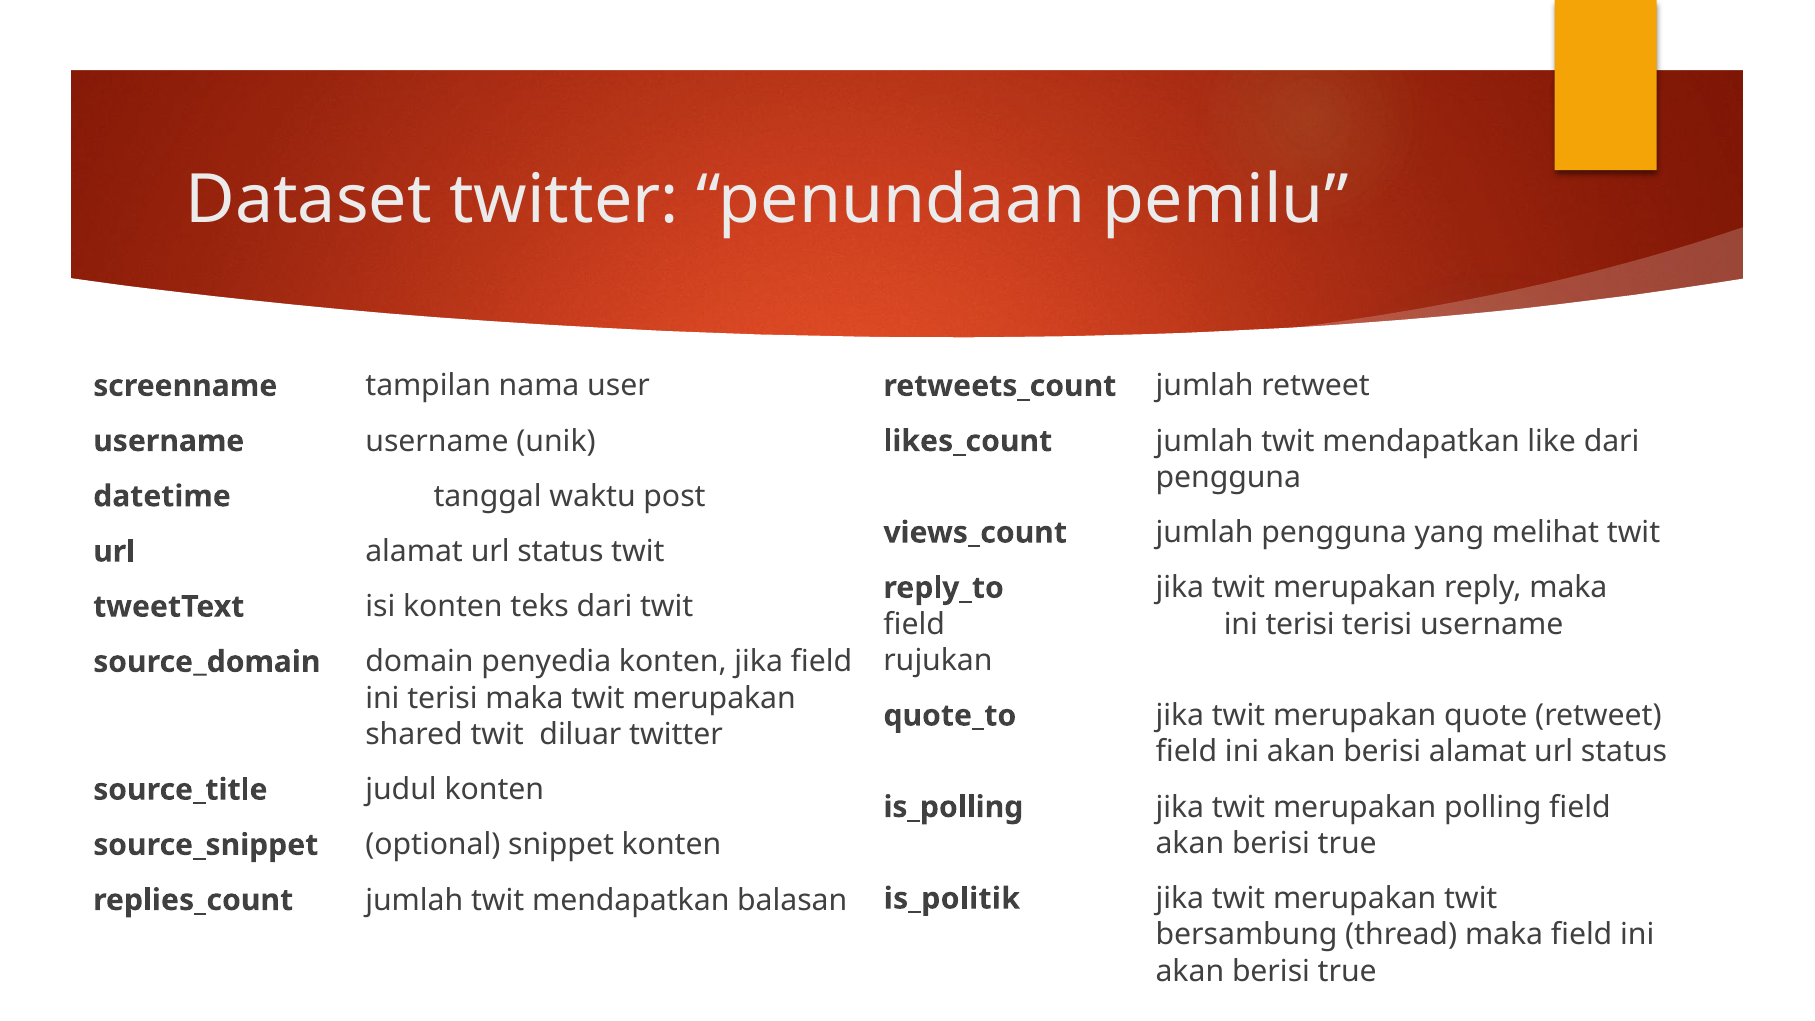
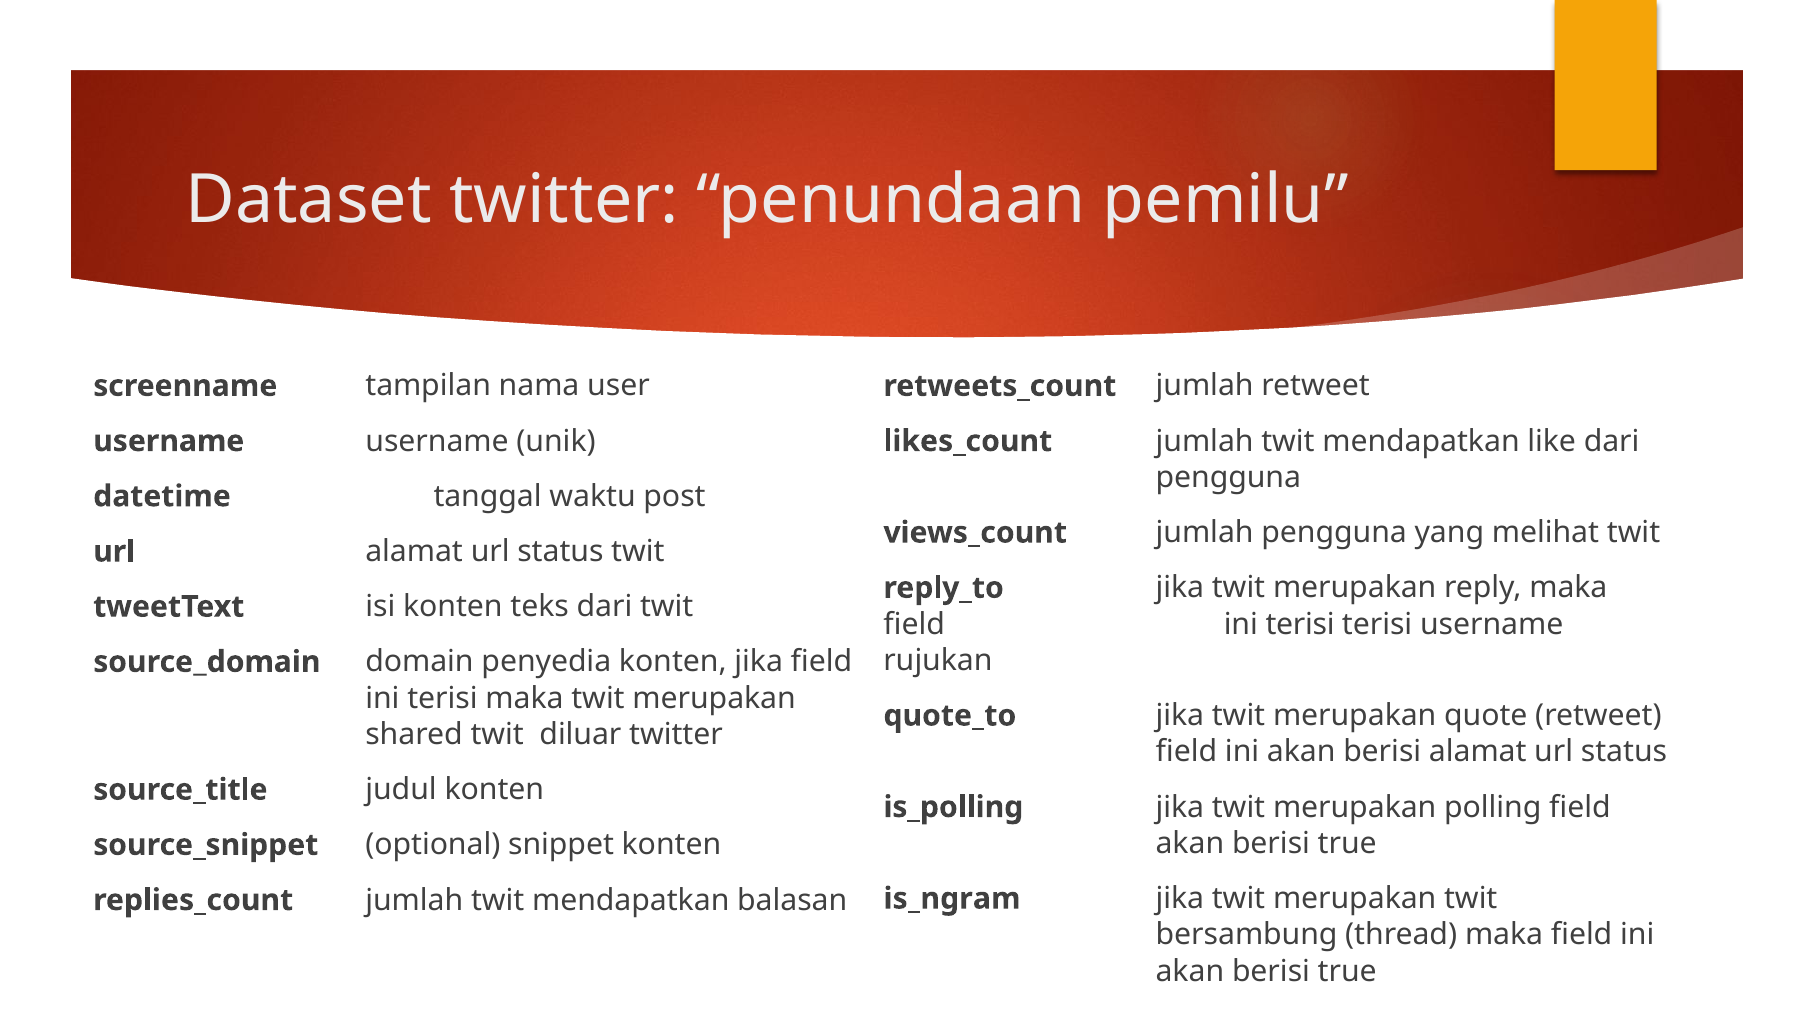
is_politik: is_politik -> is_ngram
